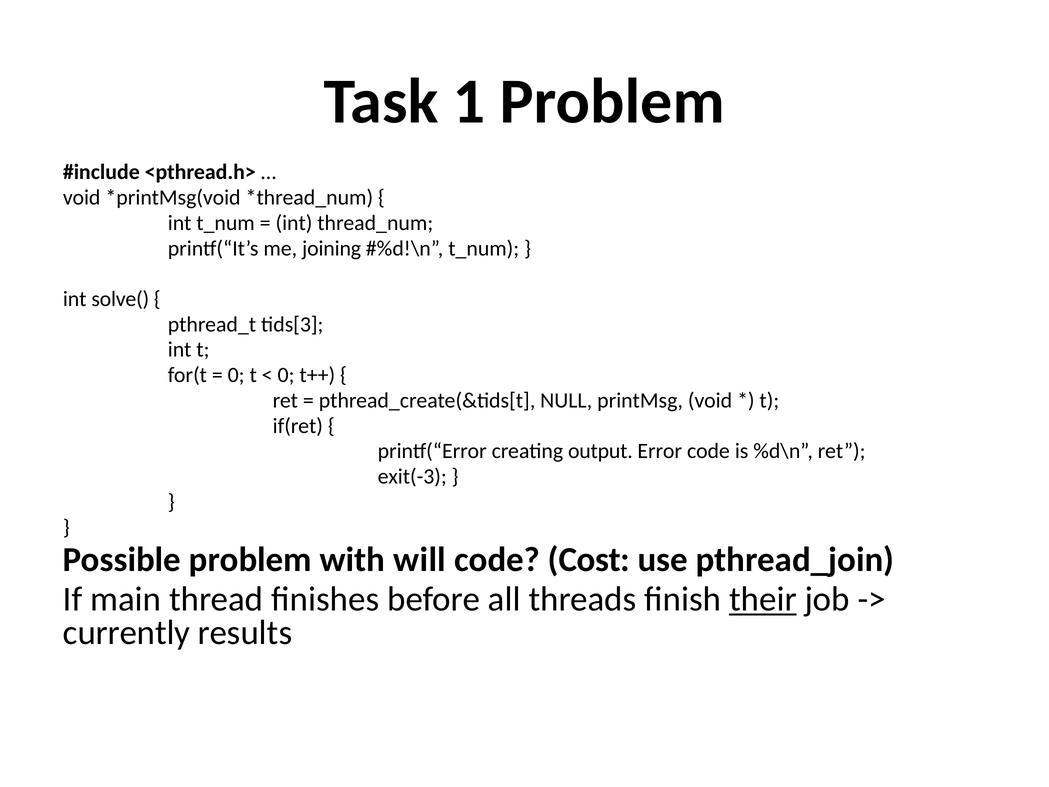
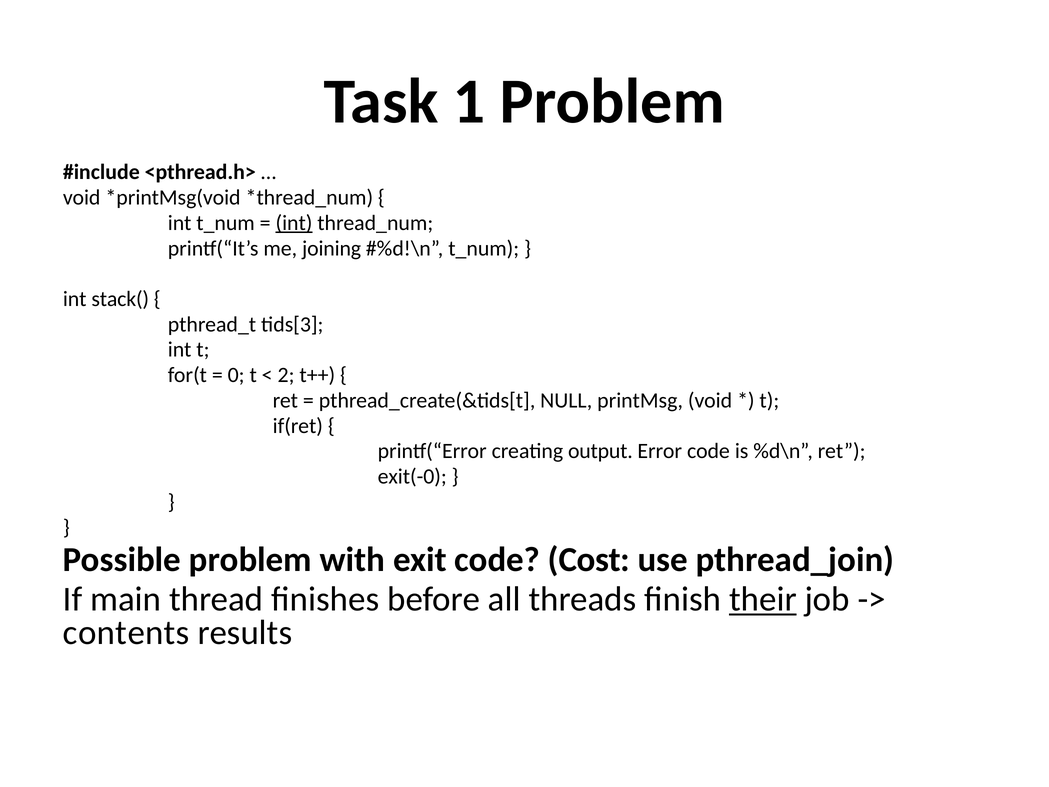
int at (294, 223) underline: none -> present
solve(: solve( -> stack(
0 at (286, 375): 0 -> 2
exit(-3: exit(-3 -> exit(-0
will: will -> exit
currently: currently -> contents
